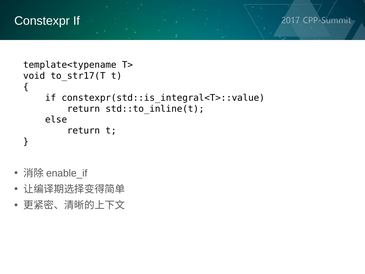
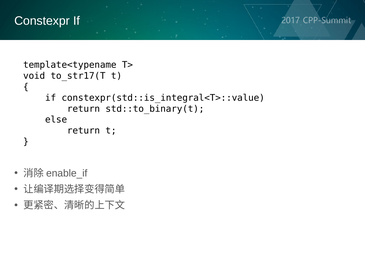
std::to_inline(t: std::to_inline(t -> std::to_binary(t
